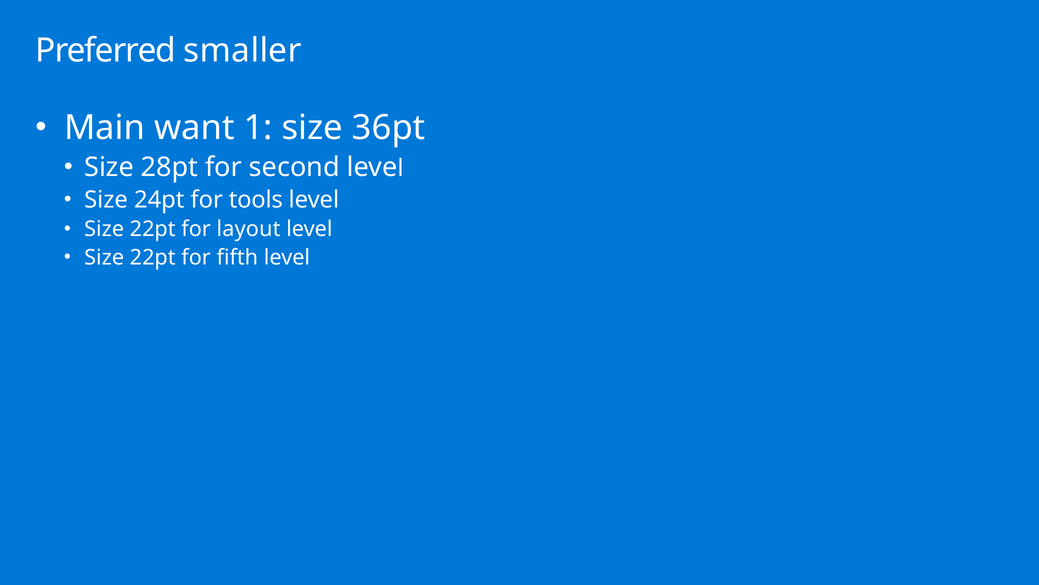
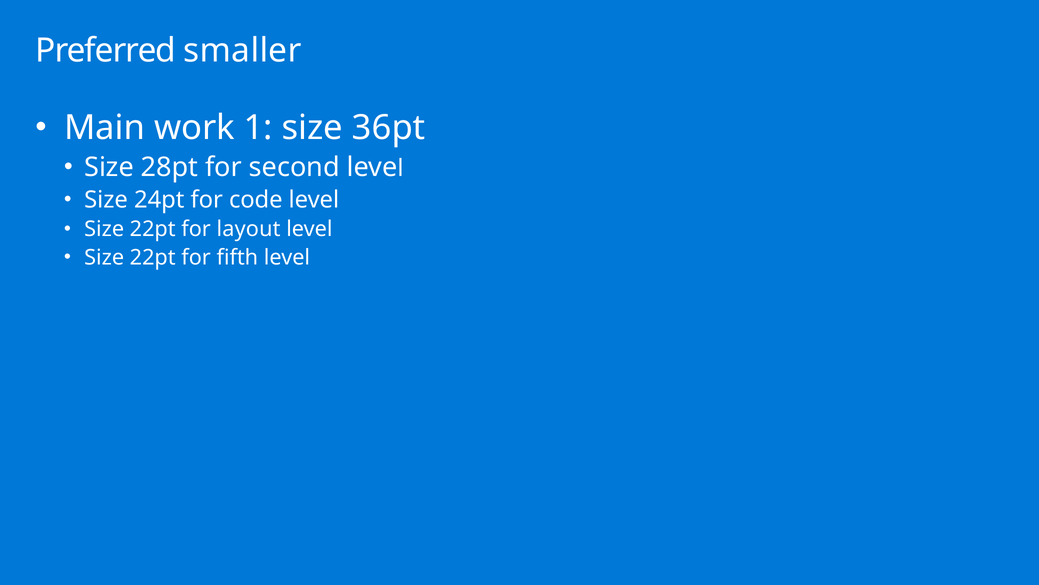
want: want -> work
tools: tools -> code
